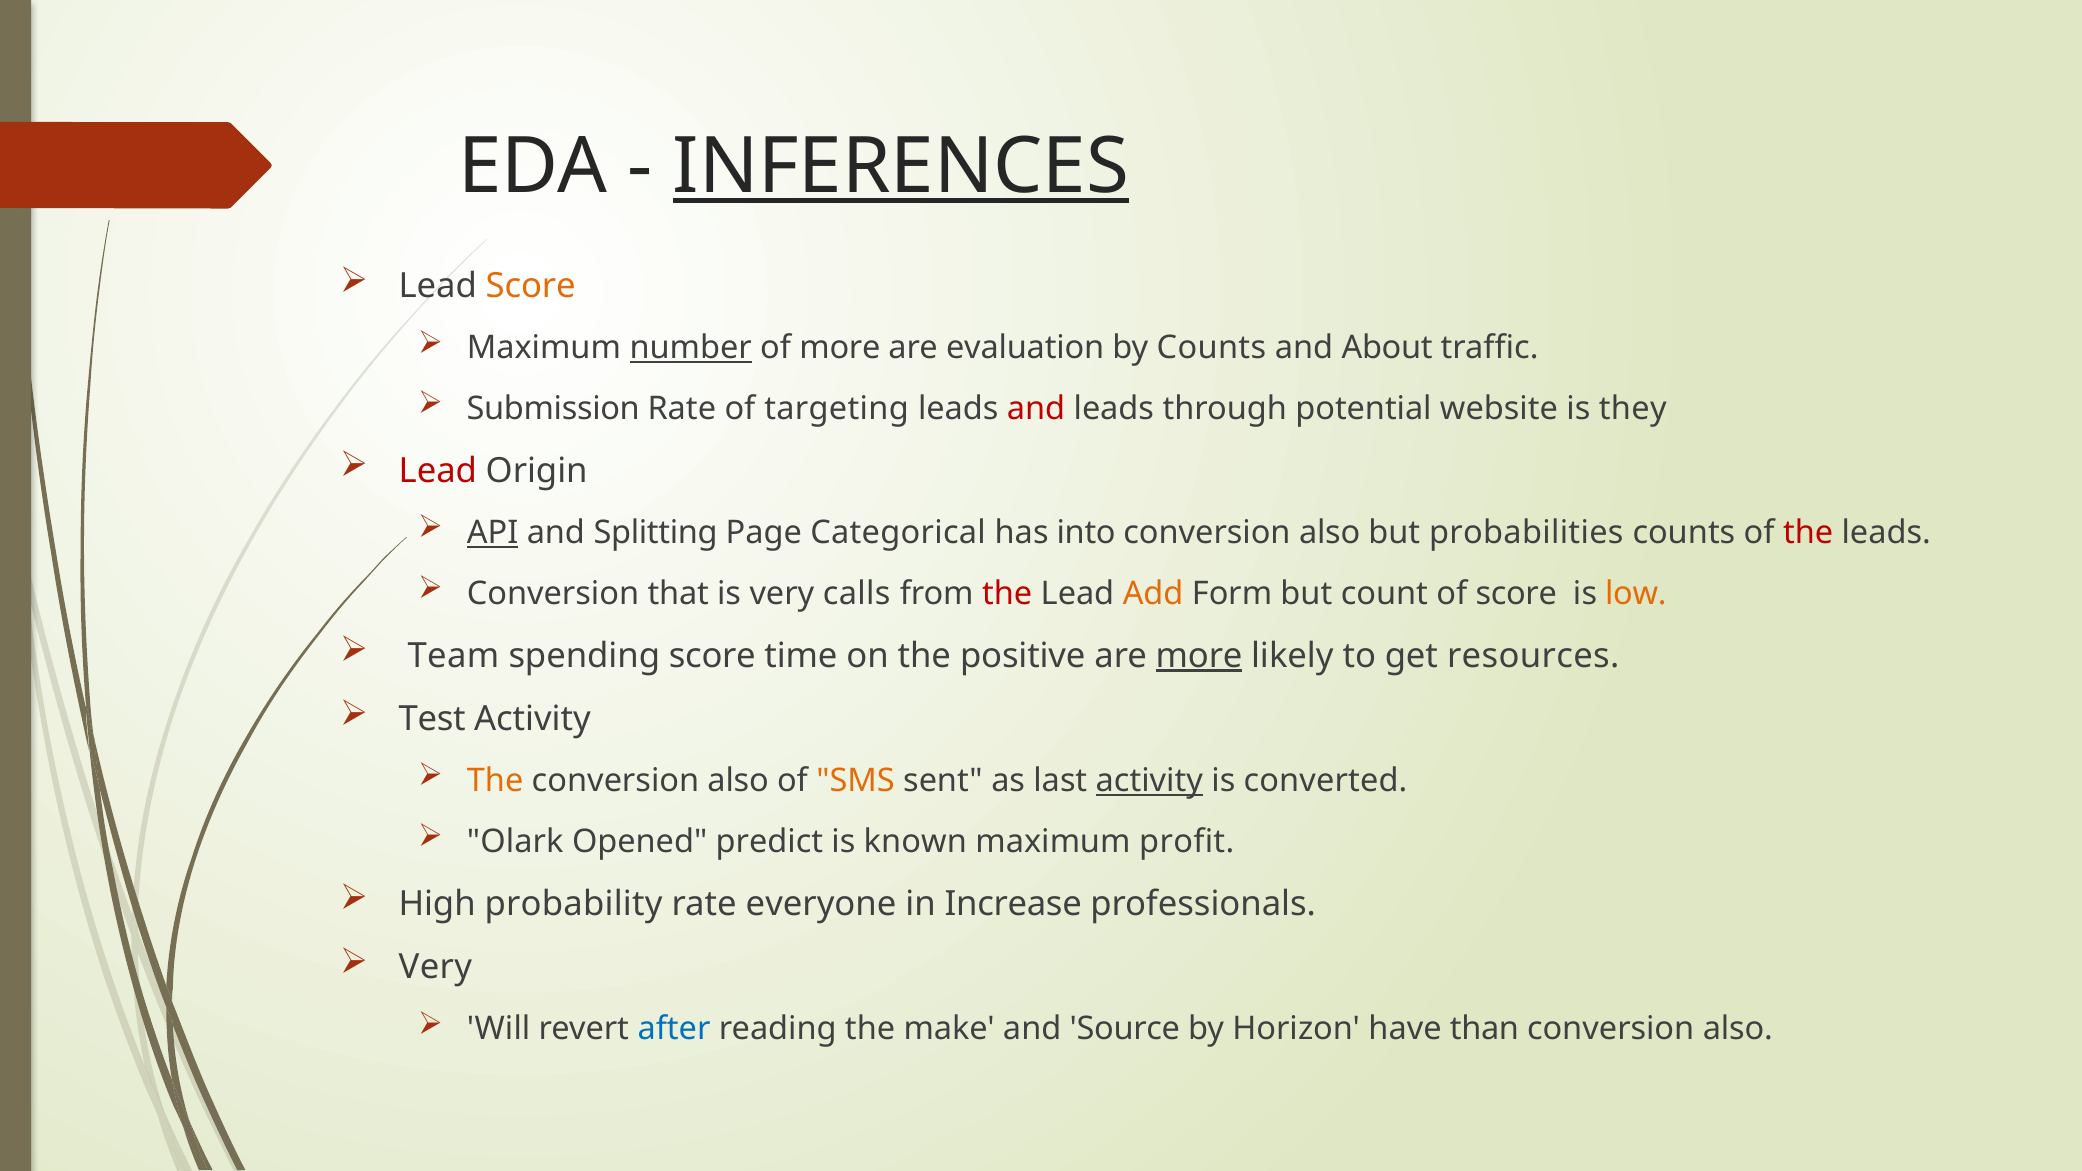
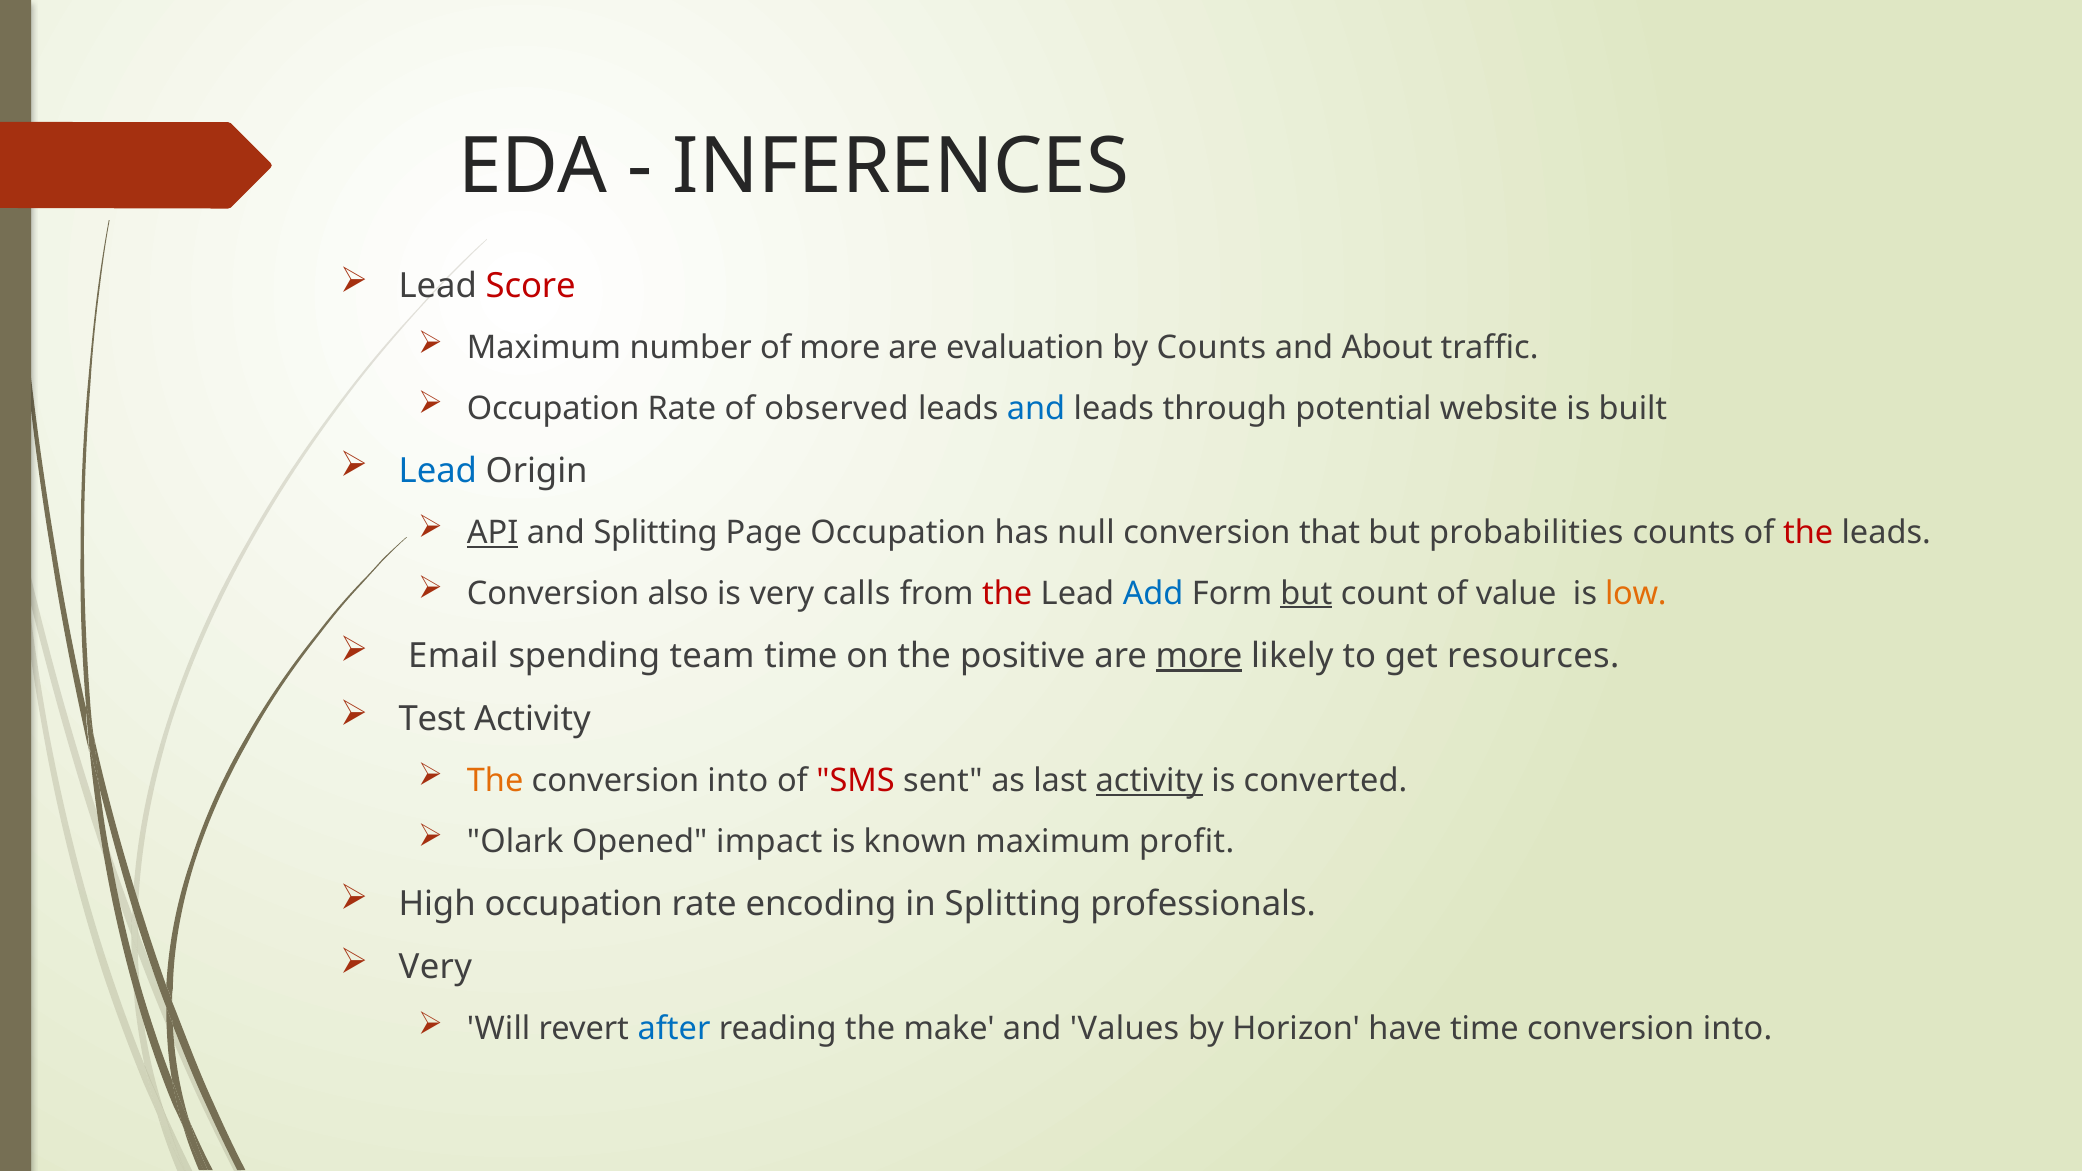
INFERENCES underline: present -> none
Score at (531, 286) colour: orange -> red
number underline: present -> none
Submission at (553, 409): Submission -> Occupation
targeting: targeting -> observed
and at (1036, 409) colour: red -> blue
they: they -> built
Lead at (438, 471) colour: red -> blue
Page Categorical: Categorical -> Occupation
into: into -> null
also at (1330, 533): also -> that
that: that -> also
Add colour: orange -> blue
but at (1306, 594) underline: none -> present
of score: score -> value
Team: Team -> Email
spending score: score -> team
also at (738, 781): also -> into
SMS colour: orange -> red
predict: predict -> impact
High probability: probability -> occupation
everyone: everyone -> encoding
in Increase: Increase -> Splitting
Source: Source -> Values
have than: than -> time
also at (1738, 1029): also -> into
